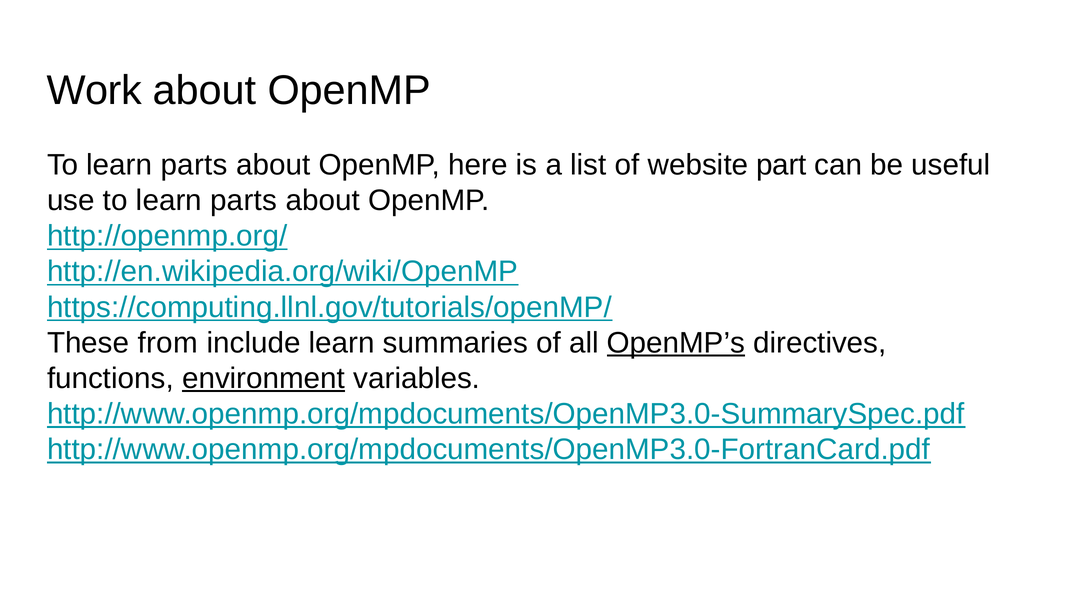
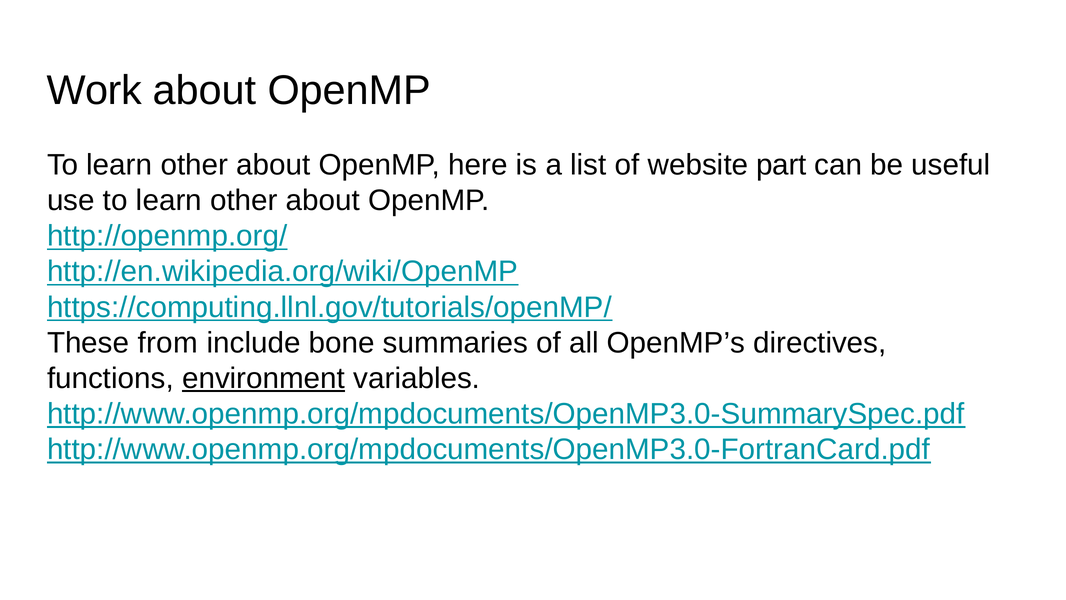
parts at (194, 165): parts -> other
use to learn parts: parts -> other
include learn: learn -> bone
OpenMP’s underline: present -> none
